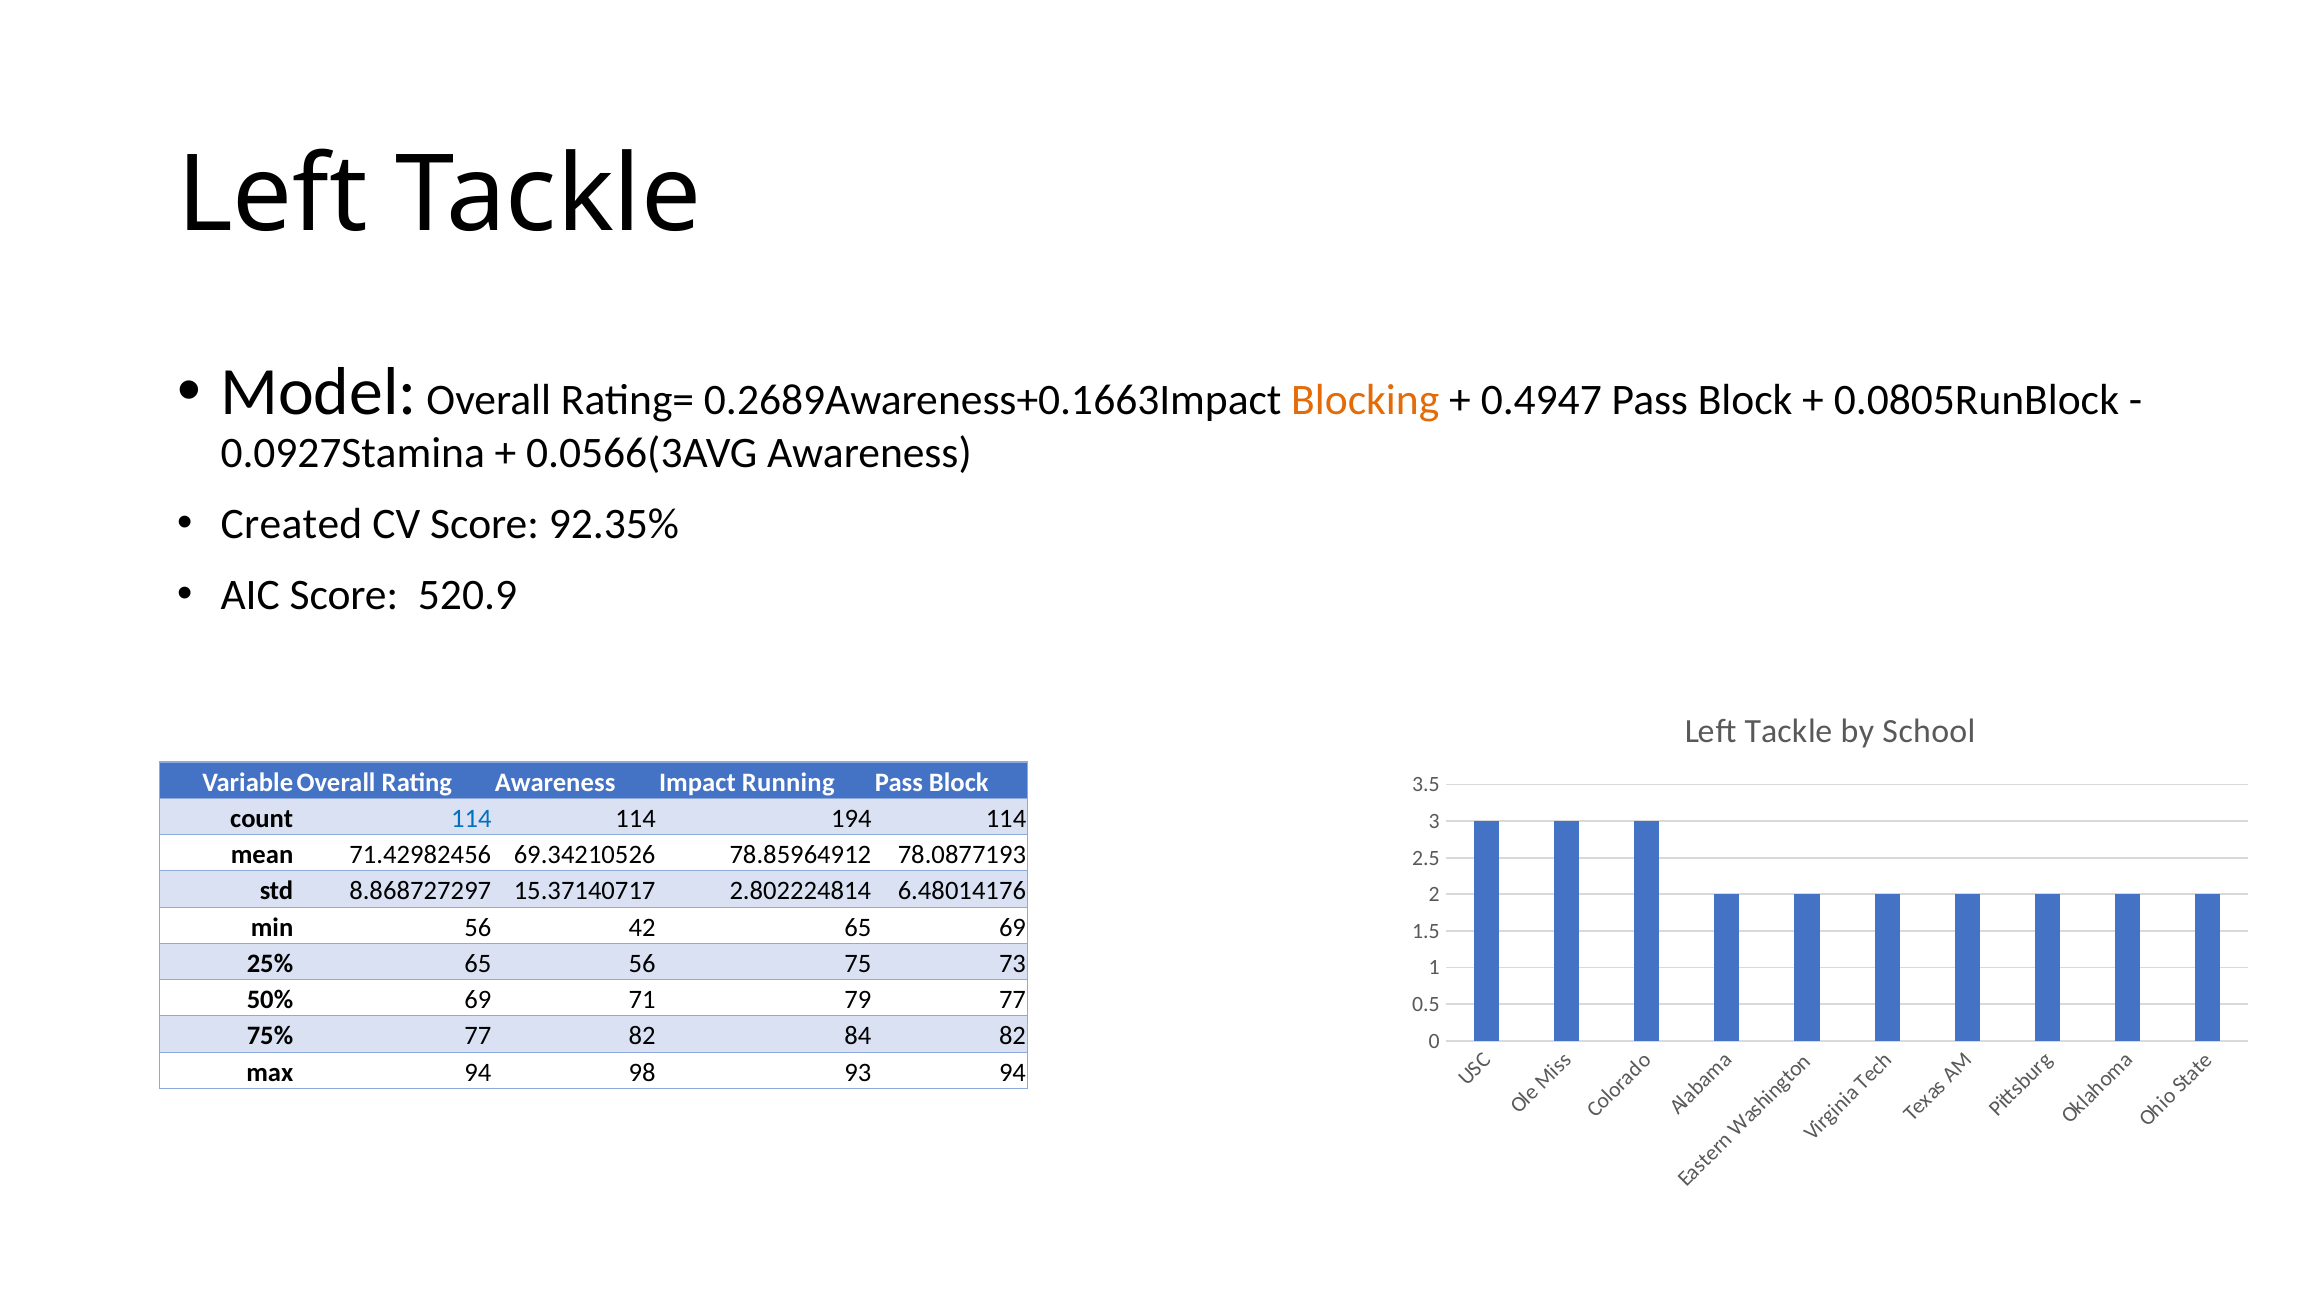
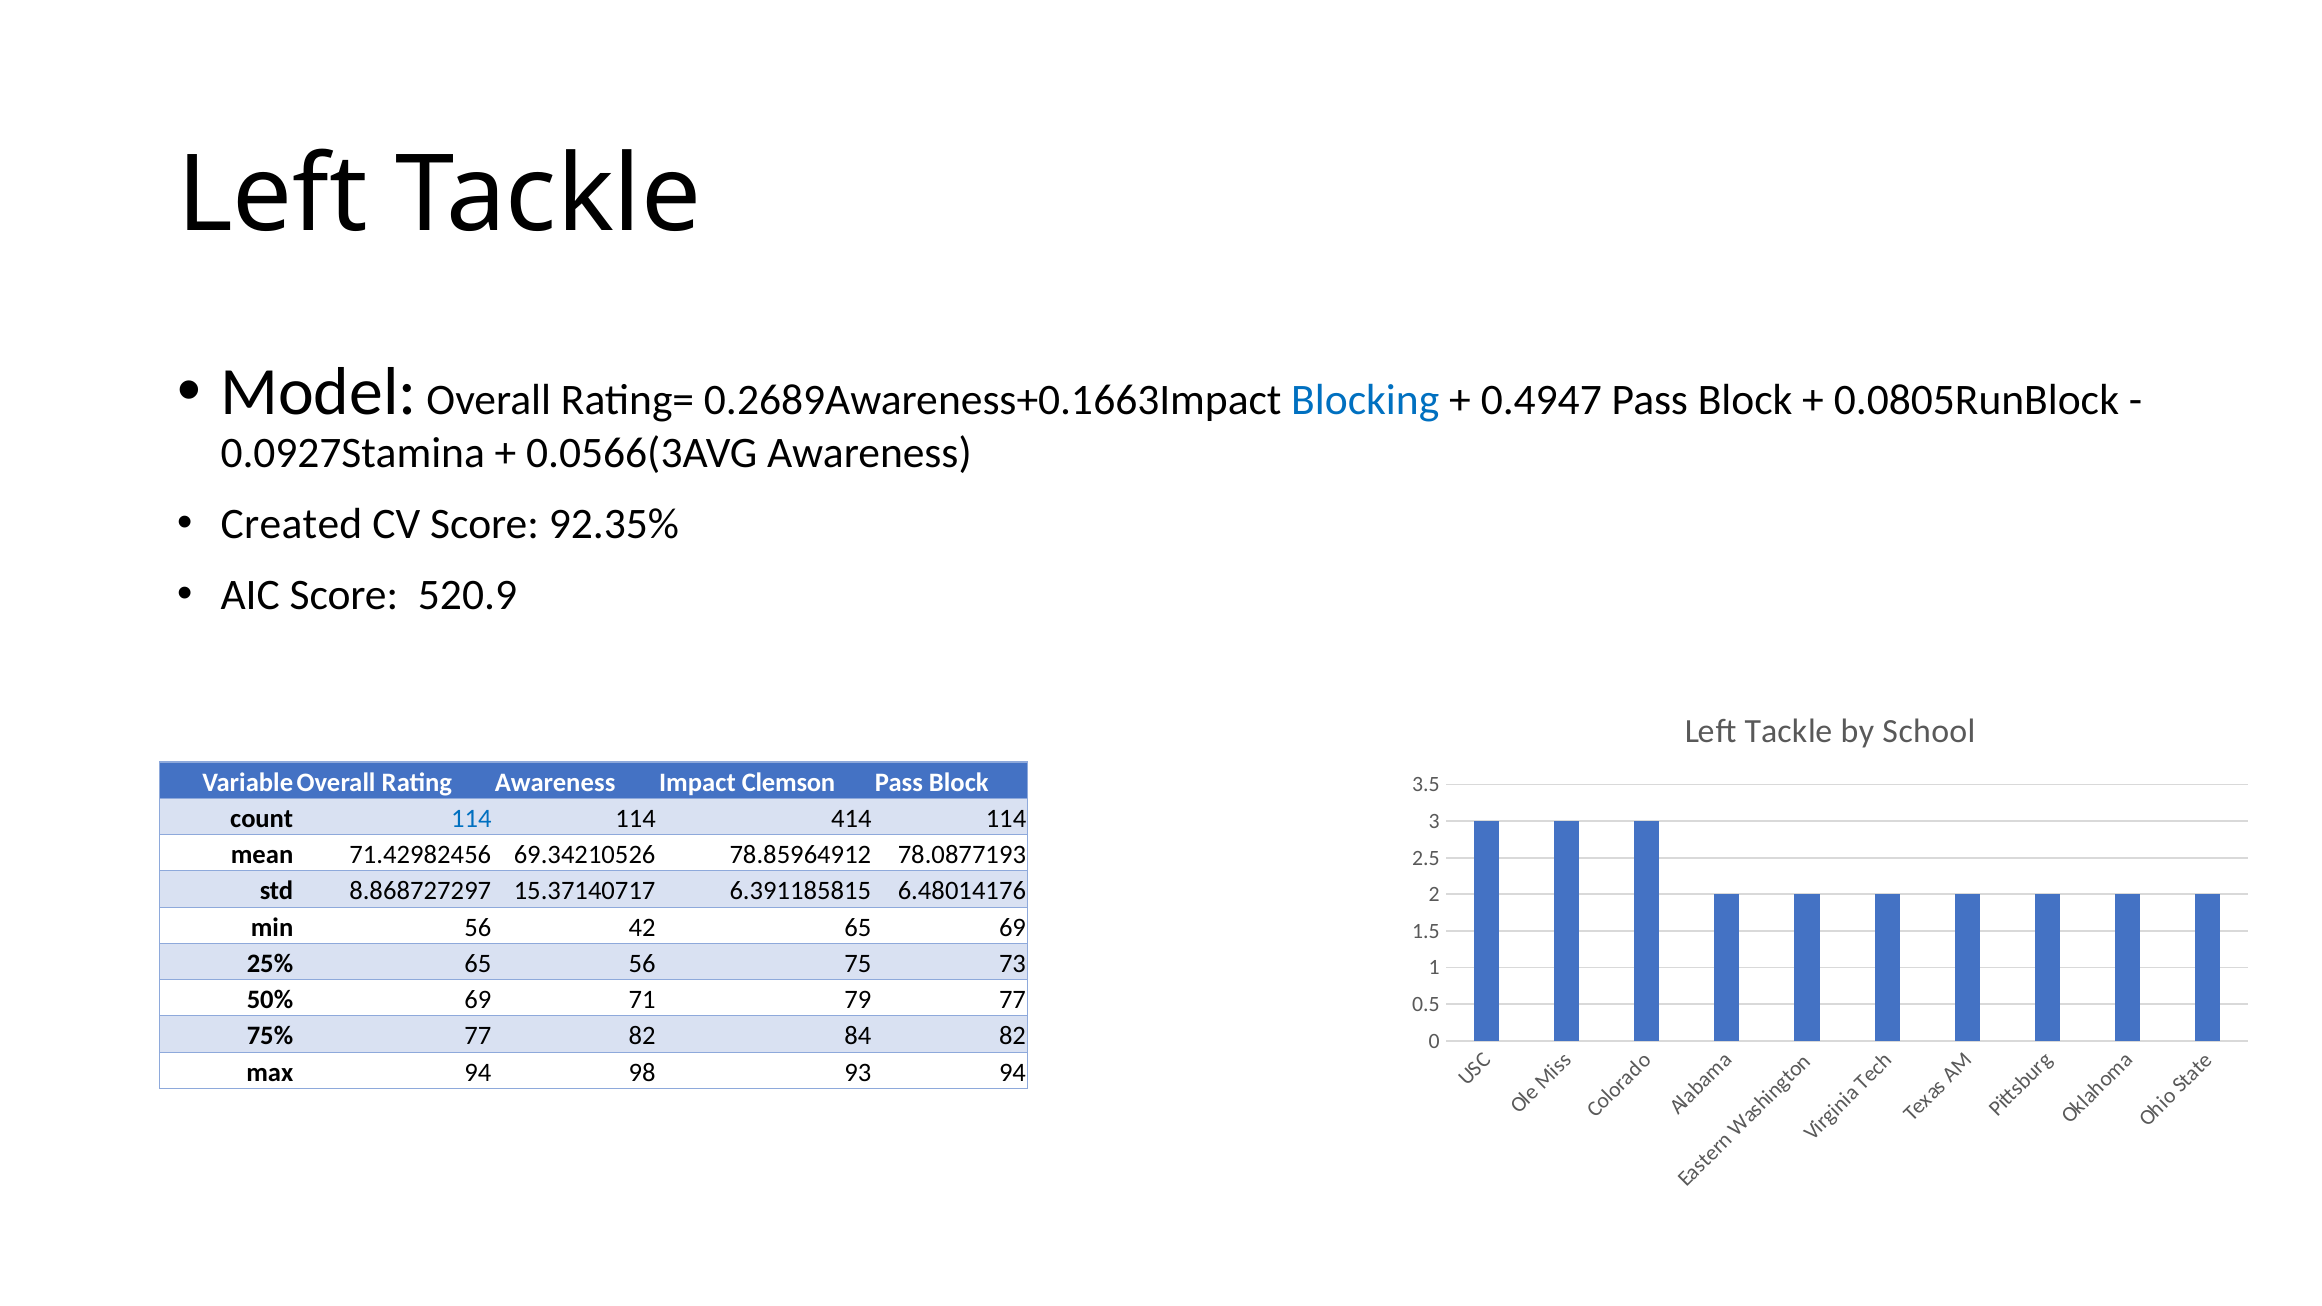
Blocking colour: orange -> blue
Running: Running -> Clemson
194: 194 -> 414
2.802224814: 2.802224814 -> 6.391185815
